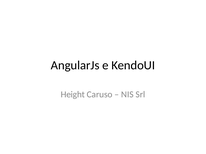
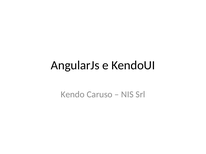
Height: Height -> Kendo
